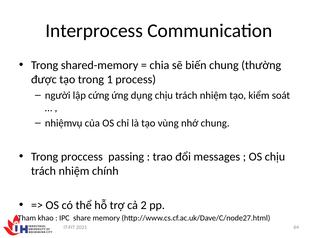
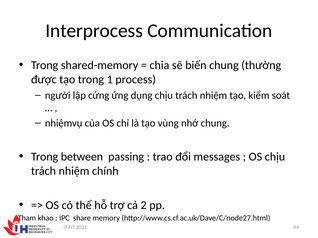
proccess: proccess -> between
